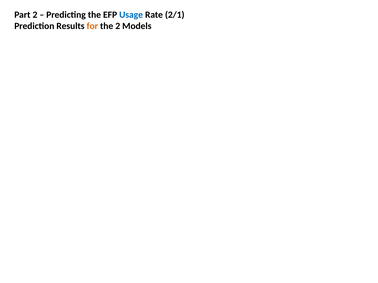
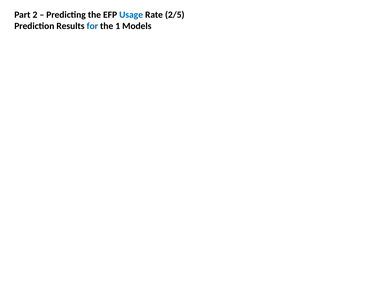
2/1: 2/1 -> 2/5
for colour: orange -> blue
the 2: 2 -> 1
